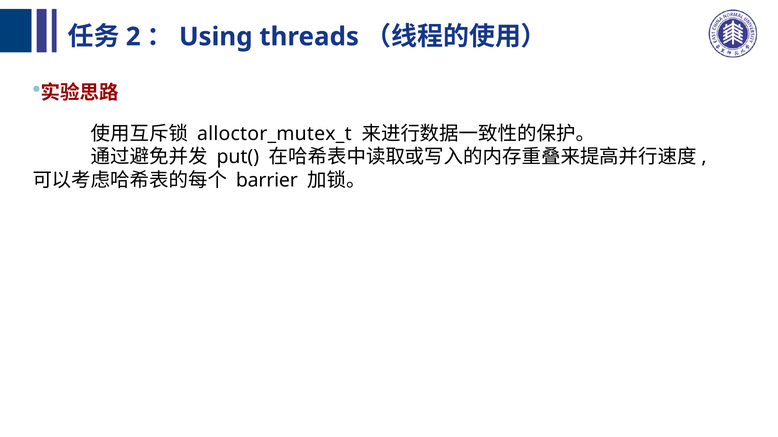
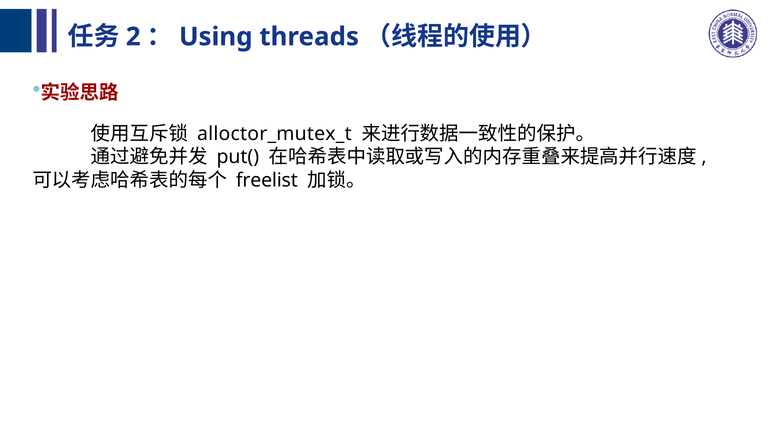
barrier: barrier -> freelist
